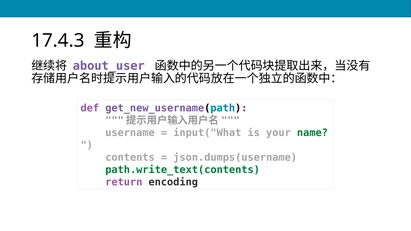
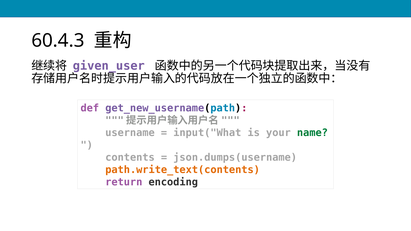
17.4.3: 17.4.3 -> 60.4.3
about_user: about_user -> given_user
path.write_text(contents colour: green -> orange
